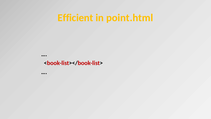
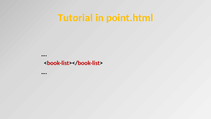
Efficient: Efficient -> Tutorial
